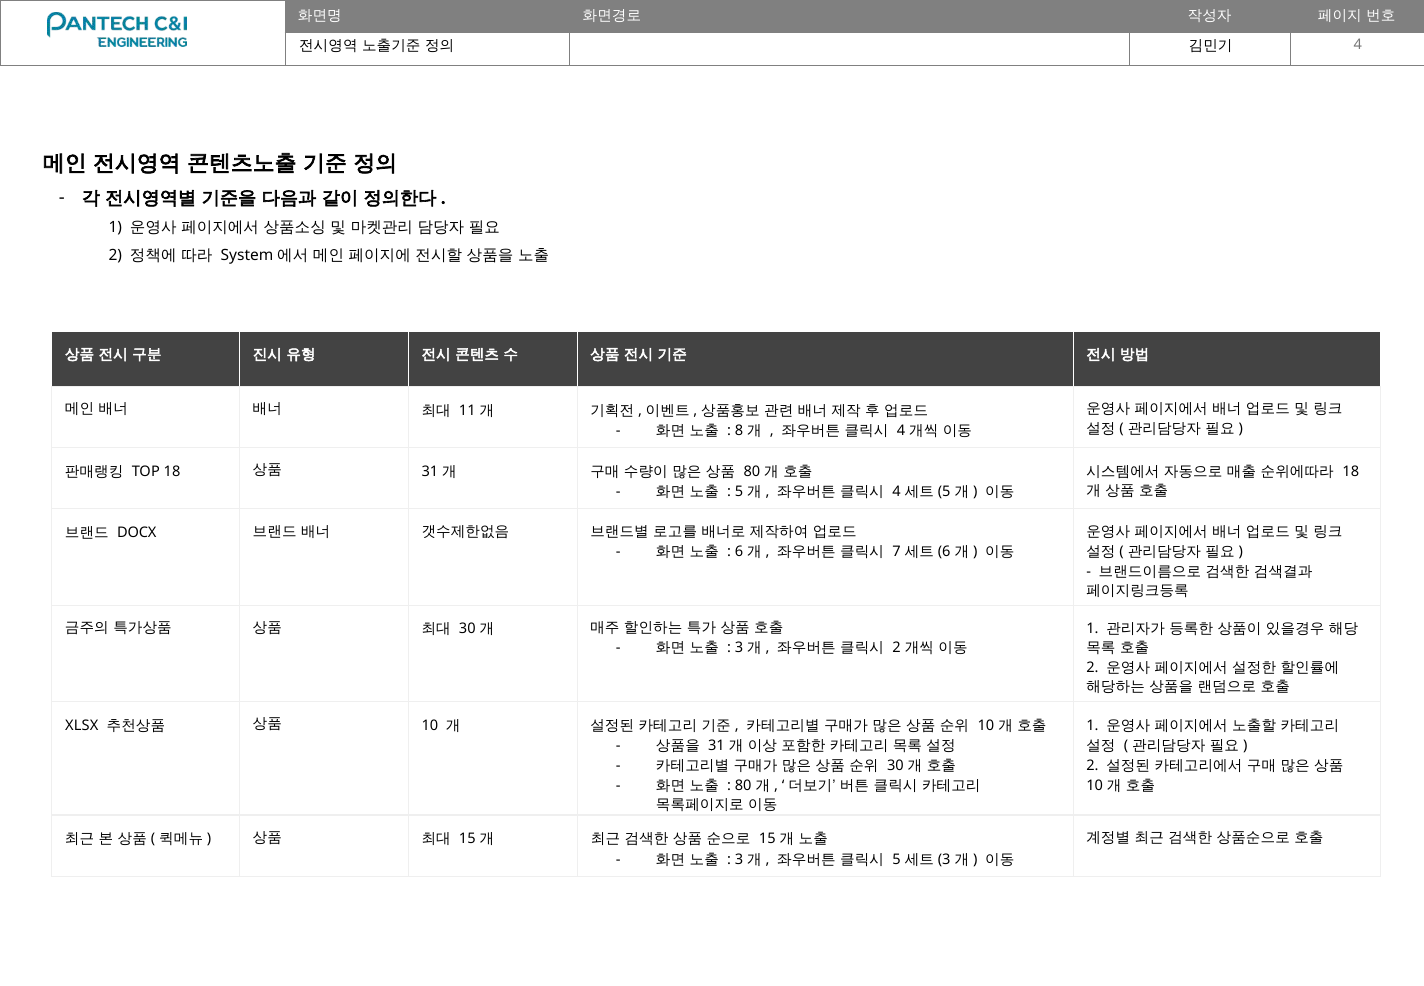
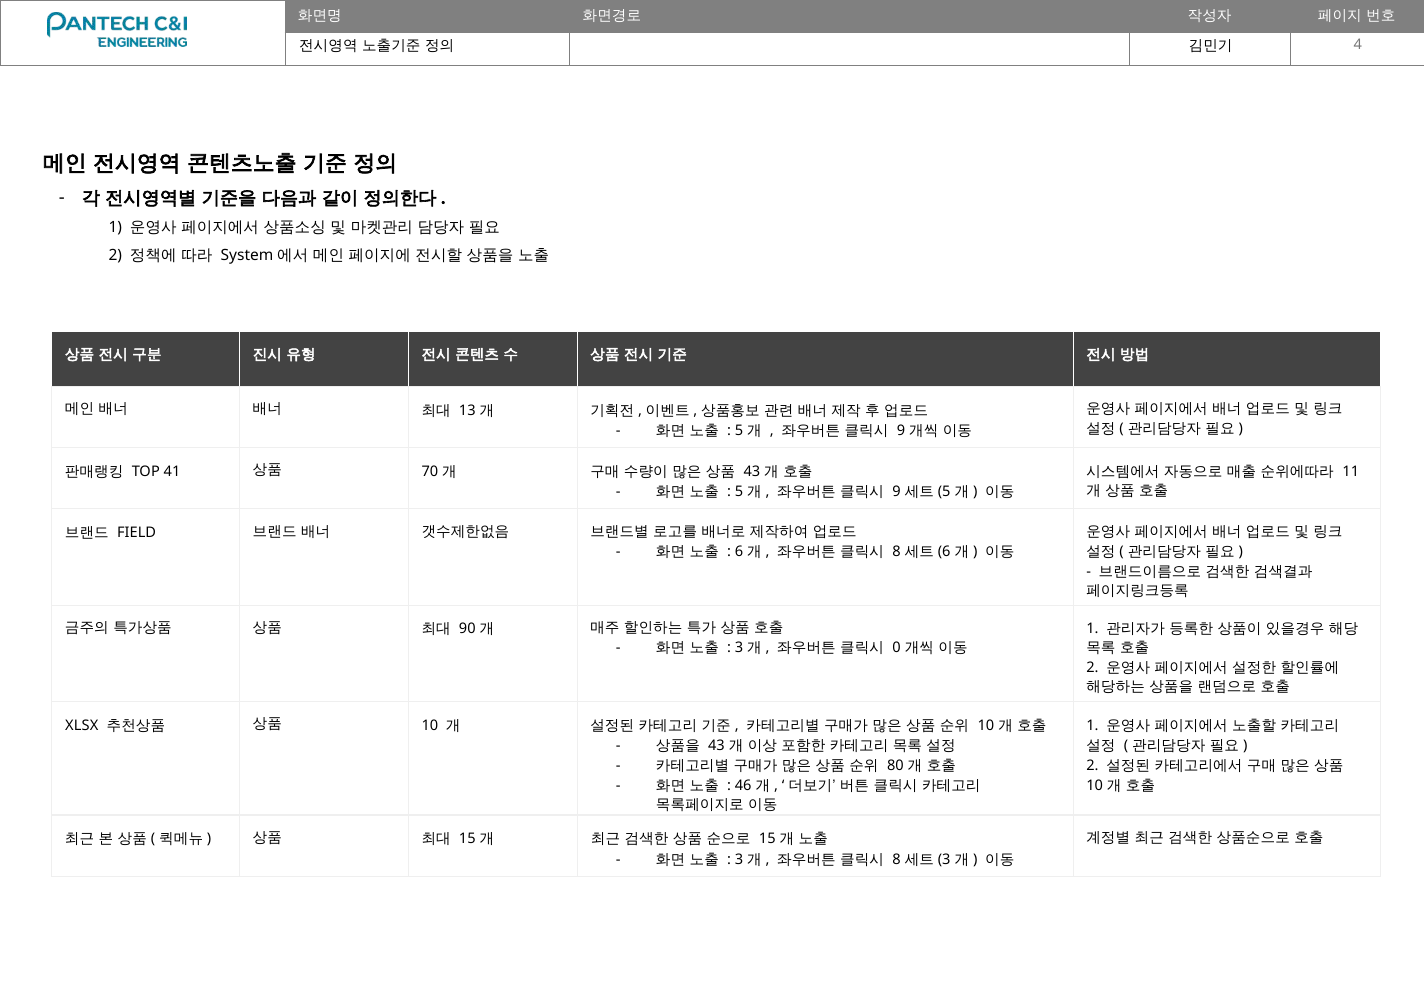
11: 11 -> 13
8 at (739, 431): 8 -> 5
4 at (901, 431): 4 -> 9
TOP 18: 18 -> 41
31 at (430, 472): 31 -> 70
80 at (752, 472): 80 -> 43
18 at (1351, 472): 18 -> 11
4 at (897, 492): 4 -> 9
DOCX: DOCX -> FIELD
7 at (897, 551): 7 -> 8
30 at (467, 629): 30 -> 90
2 at (897, 648): 2 -> 0
31 at (716, 745): 31 -> 43
30 at (895, 766): 30 -> 80
80 at (743, 786): 80 -> 46
5 at (897, 859): 5 -> 8
